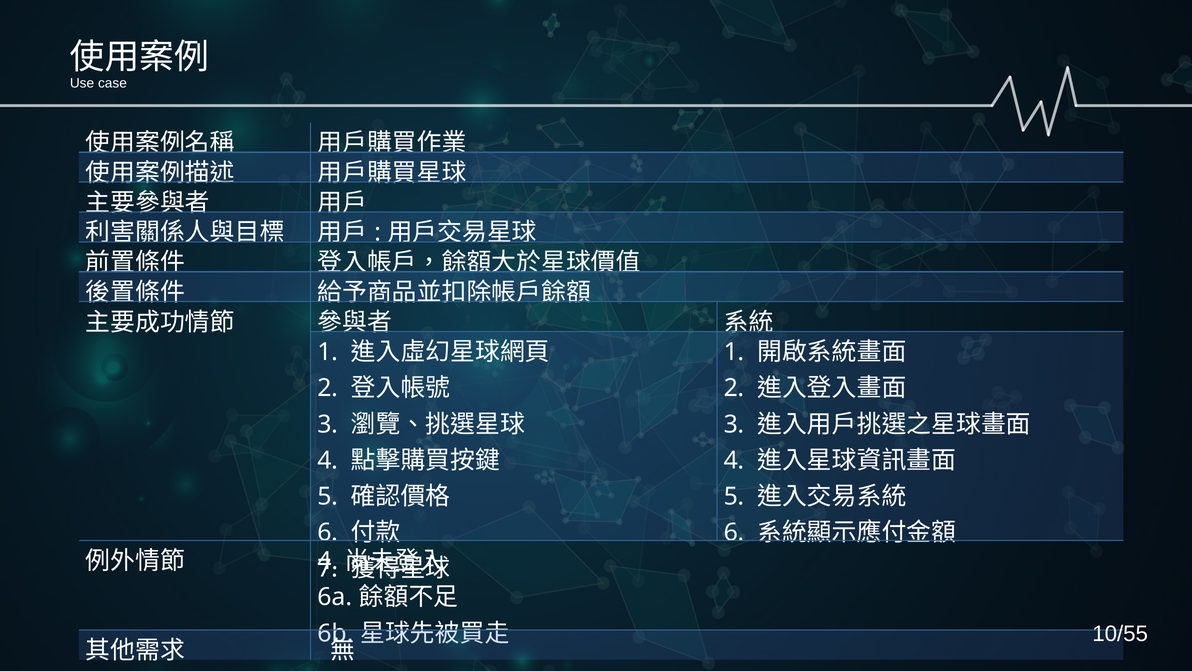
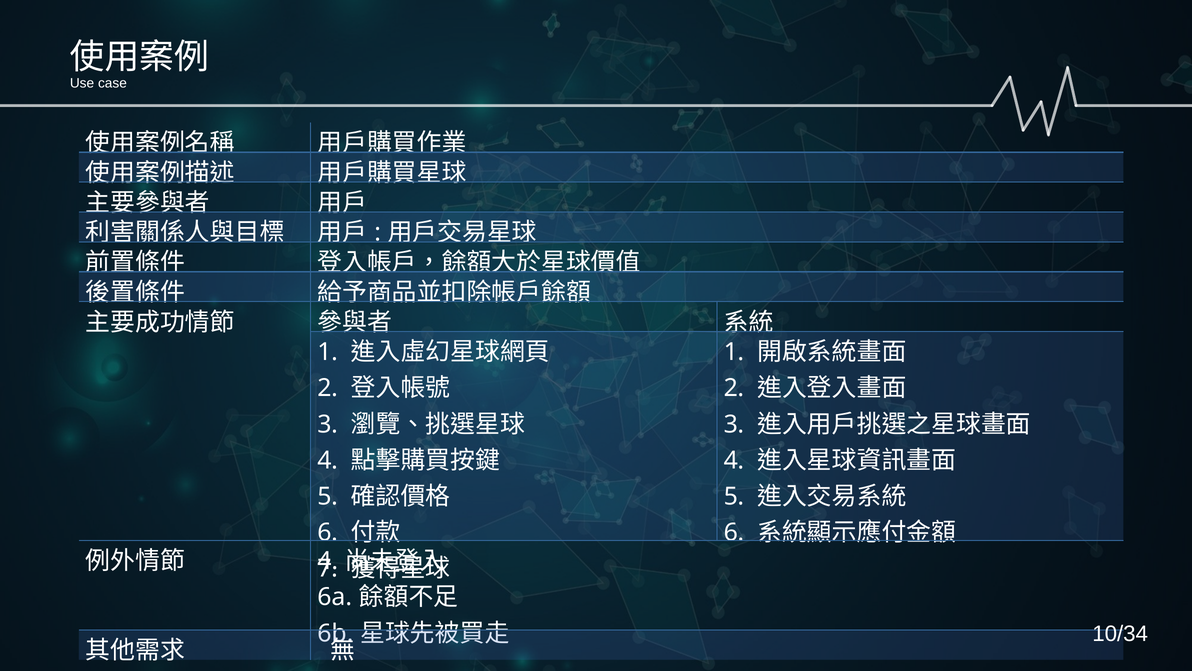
10/55: 10/55 -> 10/34
